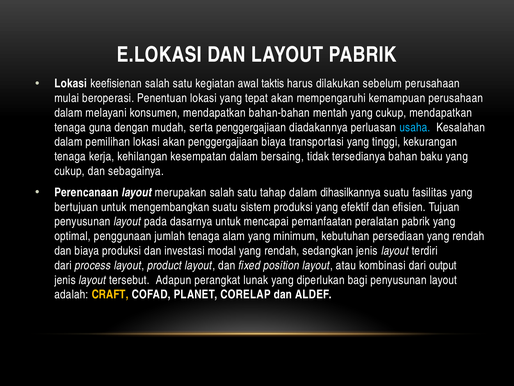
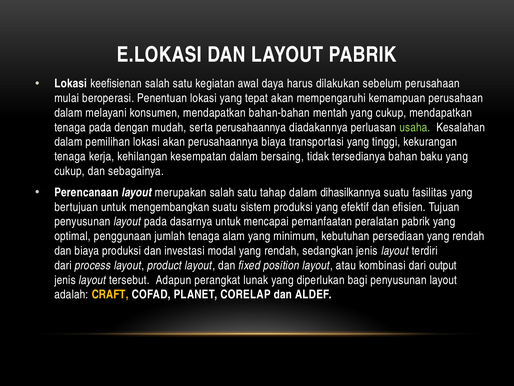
taktis: taktis -> daya
tenaga guna: guna -> pada
serta penggergajiaan: penggergajiaan -> perusahaannya
usaha colour: light blue -> light green
akan penggergajiaan: penggergajiaan -> perusahaannya
